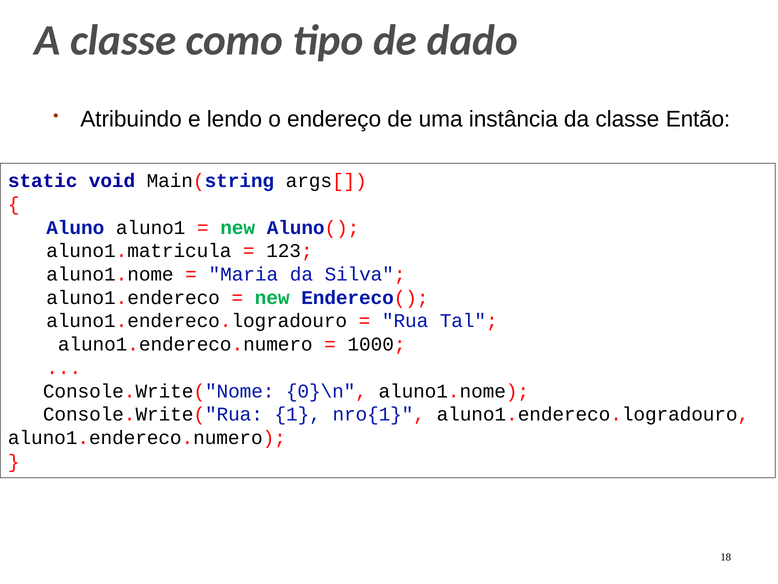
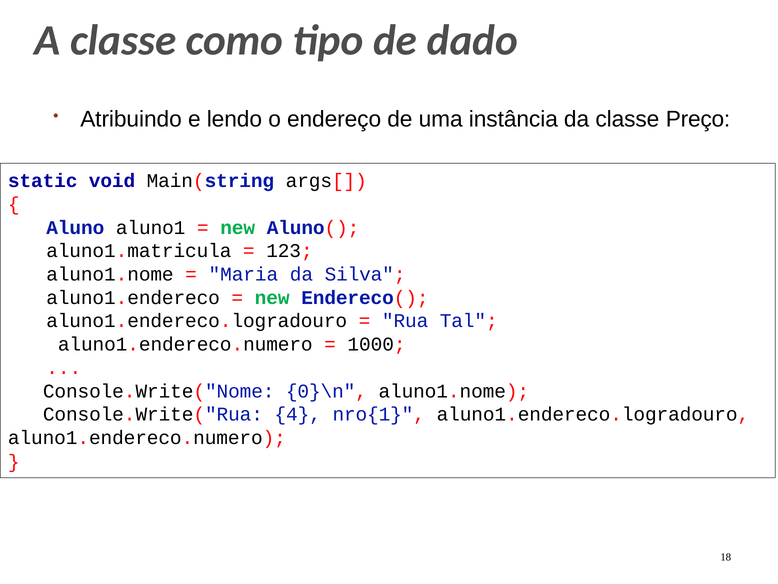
Então: Então -> Preço
1: 1 -> 4
